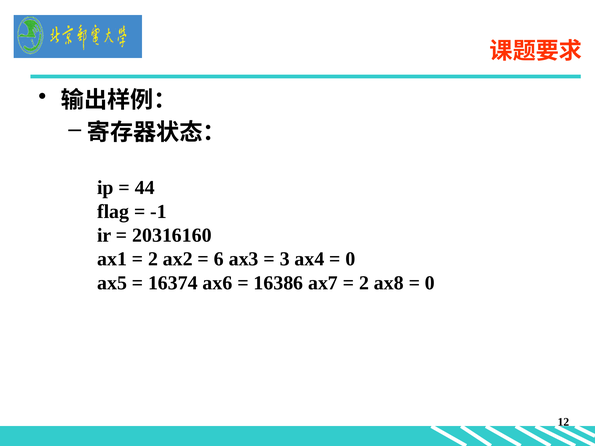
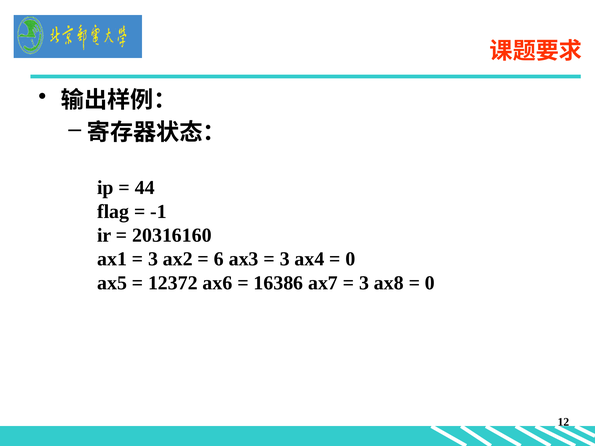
2 at (153, 259): 2 -> 3
16374: 16374 -> 12372
2 at (364, 283): 2 -> 3
